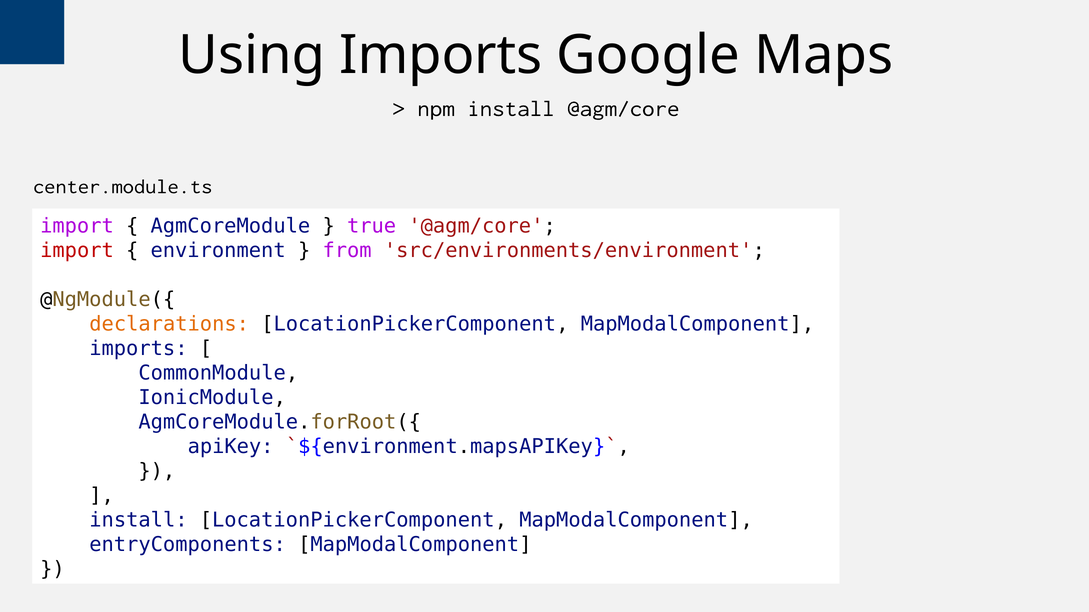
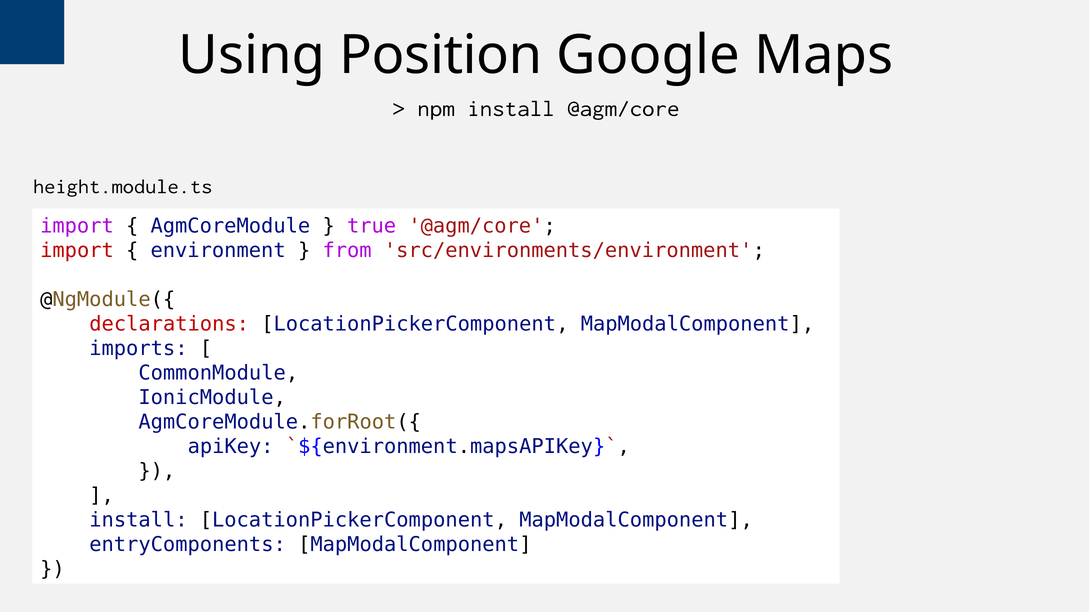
Using Imports: Imports -> Position
center.module.ts: center.module.ts -> height.module.ts
declarations colour: orange -> red
